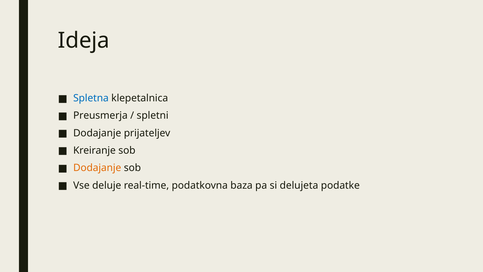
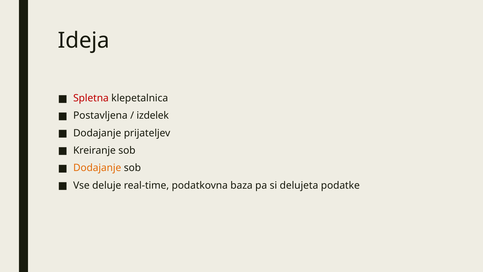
Spletna colour: blue -> red
Preusmerja: Preusmerja -> Postavljena
spletni: spletni -> izdelek
